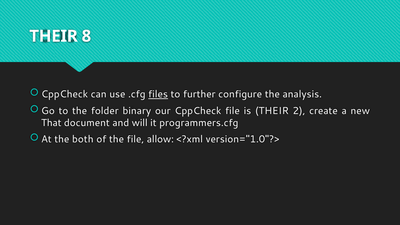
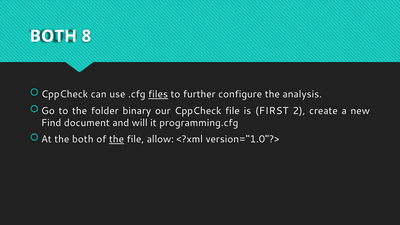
THEIR at (54, 36): THEIR -> BOTH
is THEIR: THEIR -> FIRST
That: That -> Find
programmers.cfg: programmers.cfg -> programming.cfg
the at (117, 139) underline: none -> present
